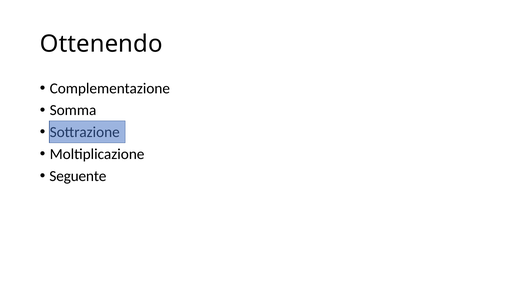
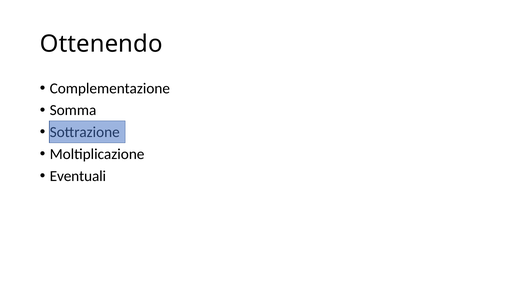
Seguente: Seguente -> Eventuali
